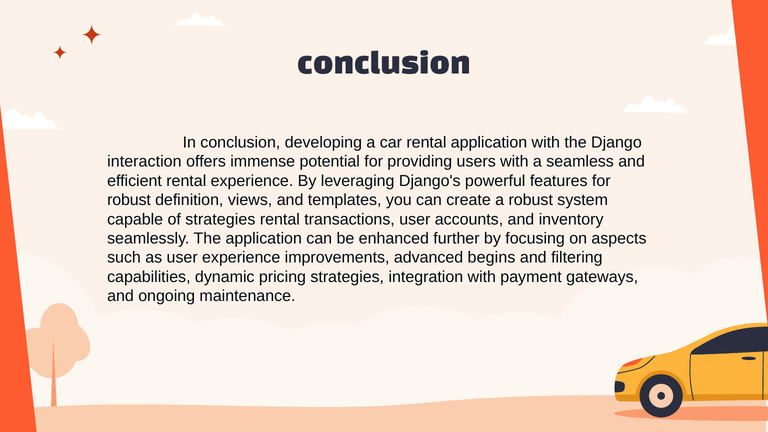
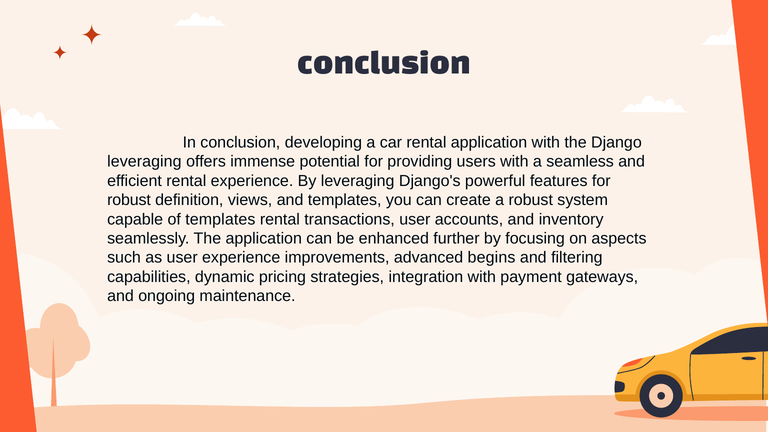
interaction at (144, 162): interaction -> leveraging
of strategies: strategies -> templates
